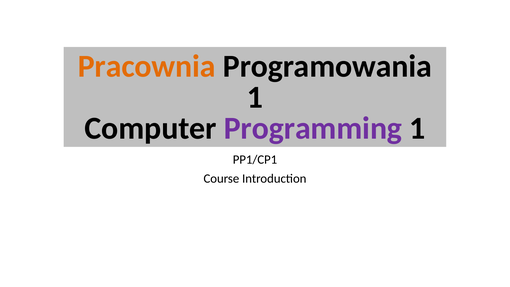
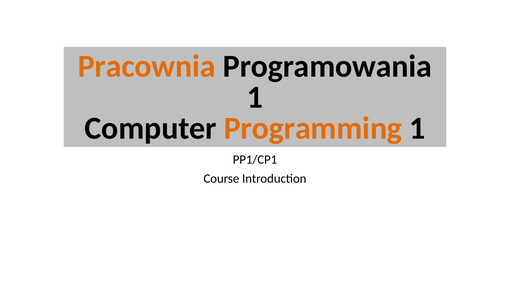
Programming colour: purple -> orange
